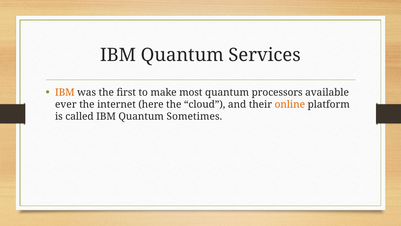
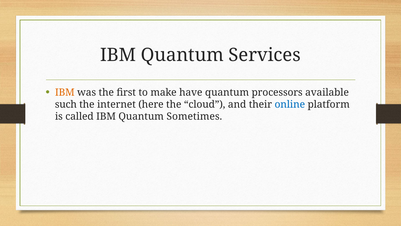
most: most -> have
ever: ever -> such
online colour: orange -> blue
